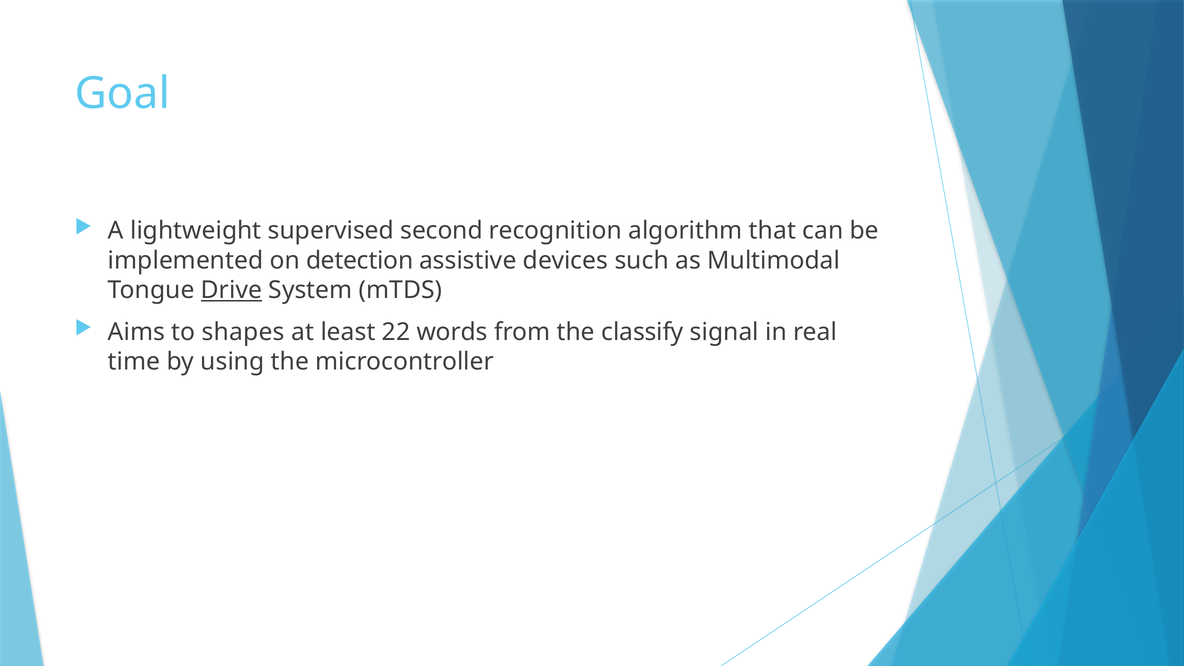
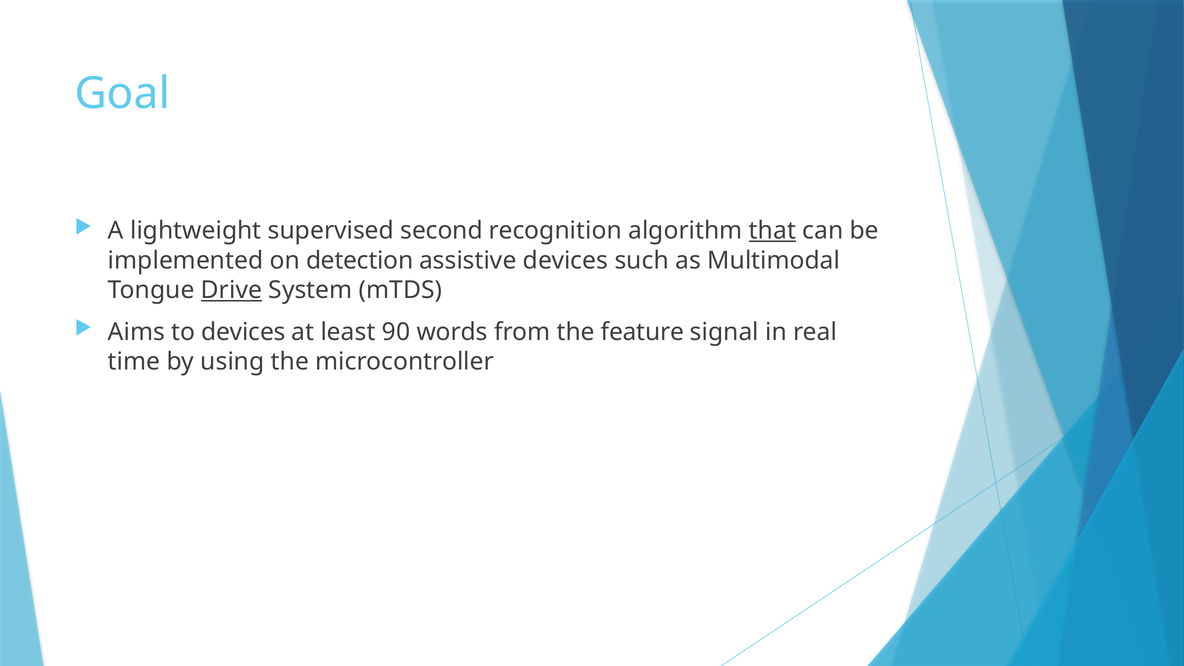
that underline: none -> present
to shapes: shapes -> devices
22: 22 -> 90
classify: classify -> feature
